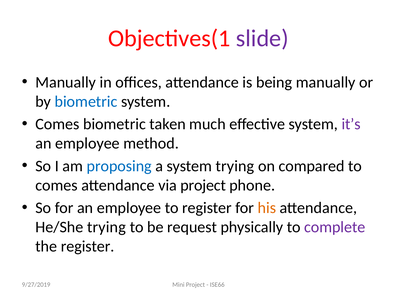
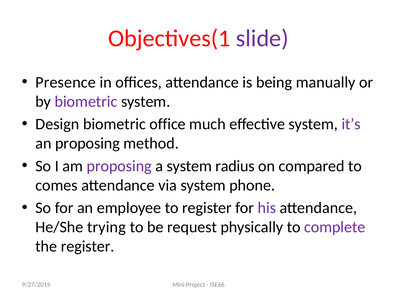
Manually at (66, 82): Manually -> Presence
biometric at (86, 101) colour: blue -> purple
Comes at (57, 124): Comes -> Design
taken: taken -> office
employee at (87, 143): employee -> proposing
proposing at (119, 166) colour: blue -> purple
system trying: trying -> radius
via project: project -> system
his colour: orange -> purple
